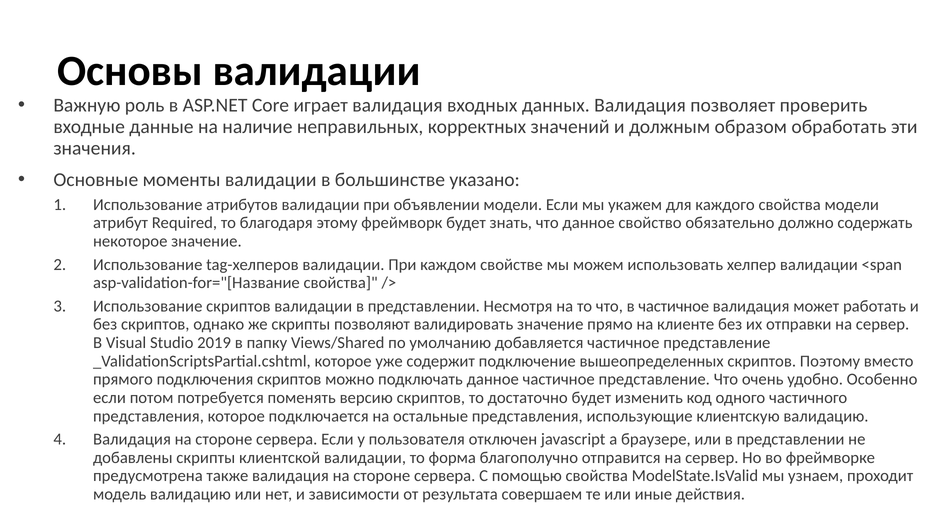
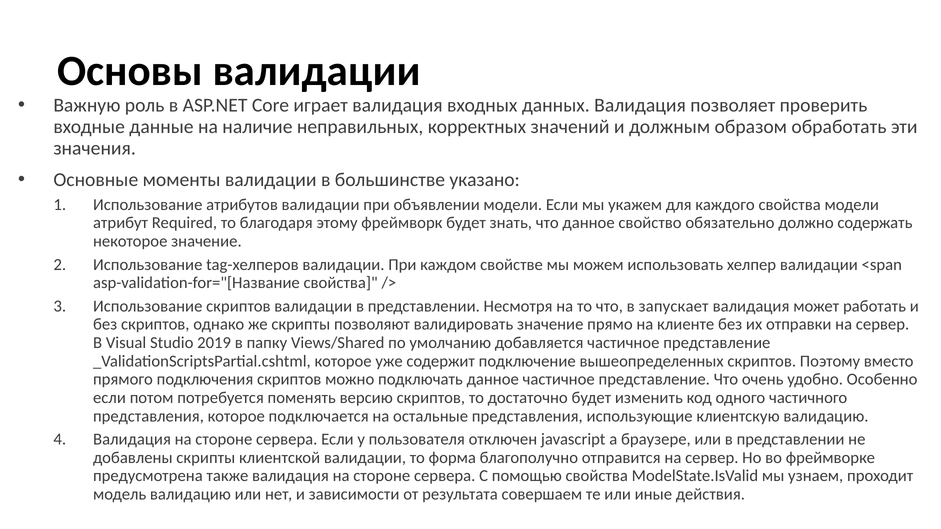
в частичное: частичное -> запускает
